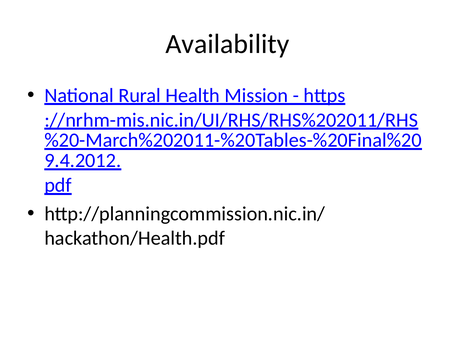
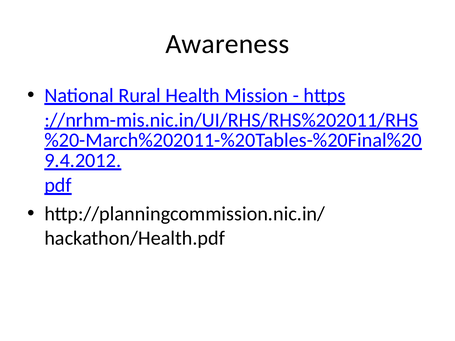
Availability: Availability -> Awareness
